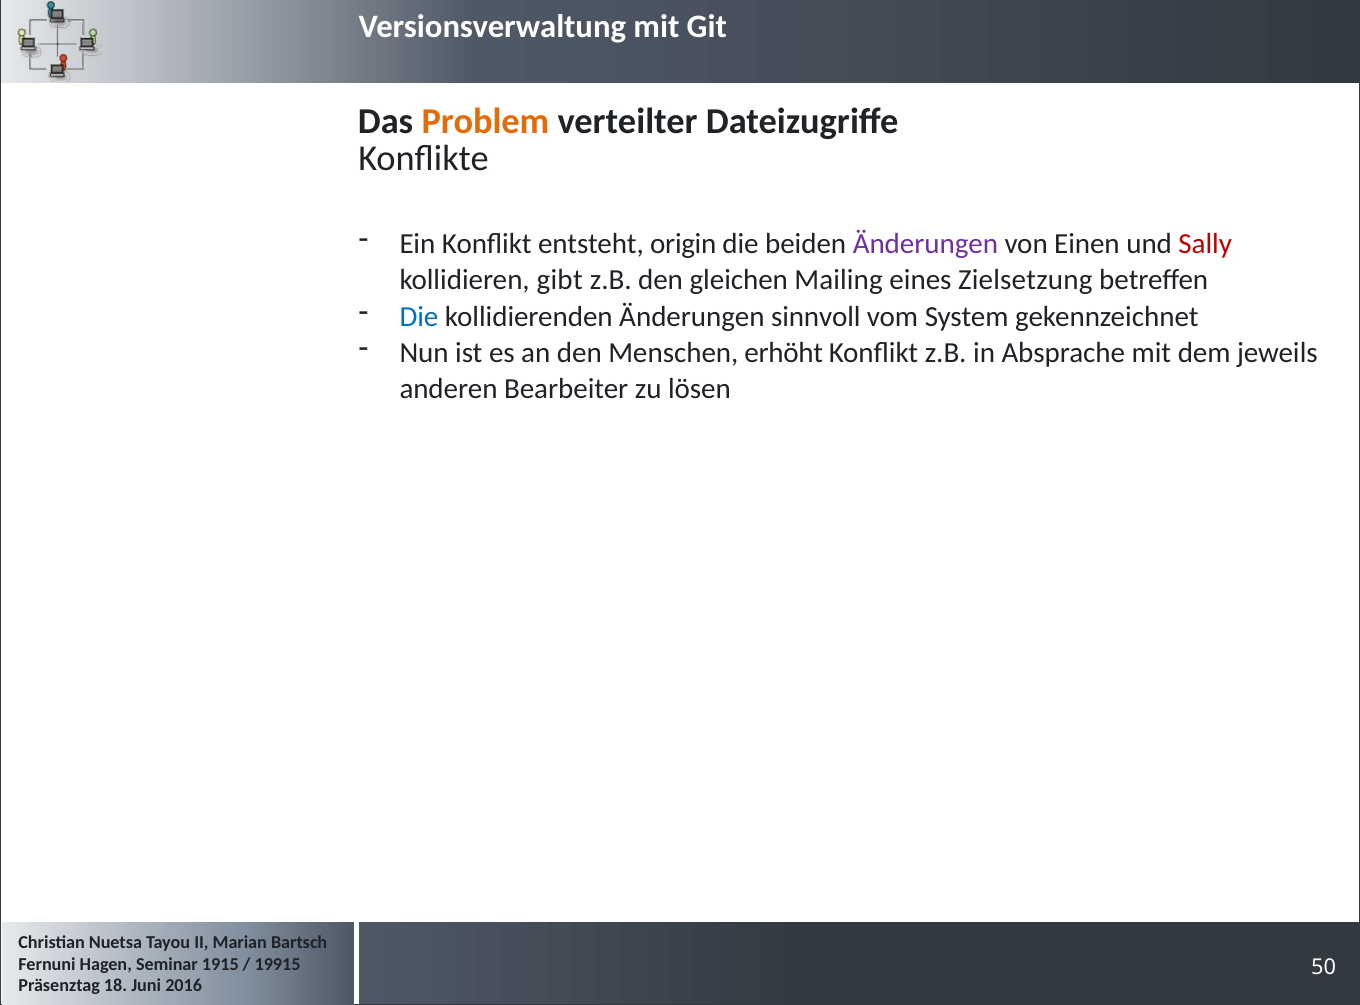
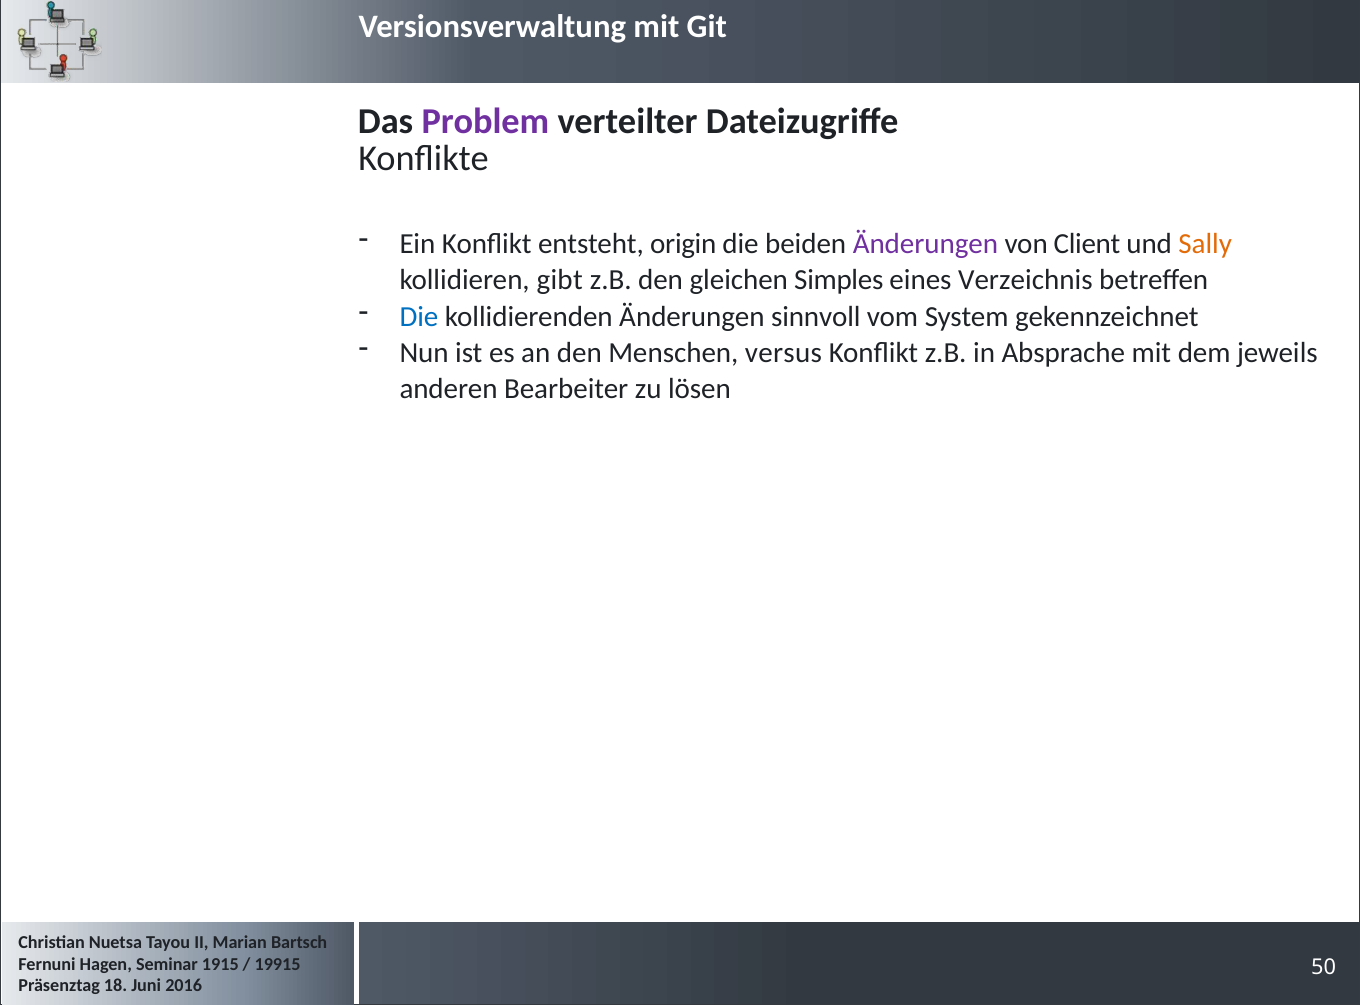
Problem colour: orange -> purple
Einen: Einen -> Client
Sally colour: red -> orange
Mailing: Mailing -> Simples
Zielsetzung: Zielsetzung -> Verzeichnis
erhöht: erhöht -> versus
